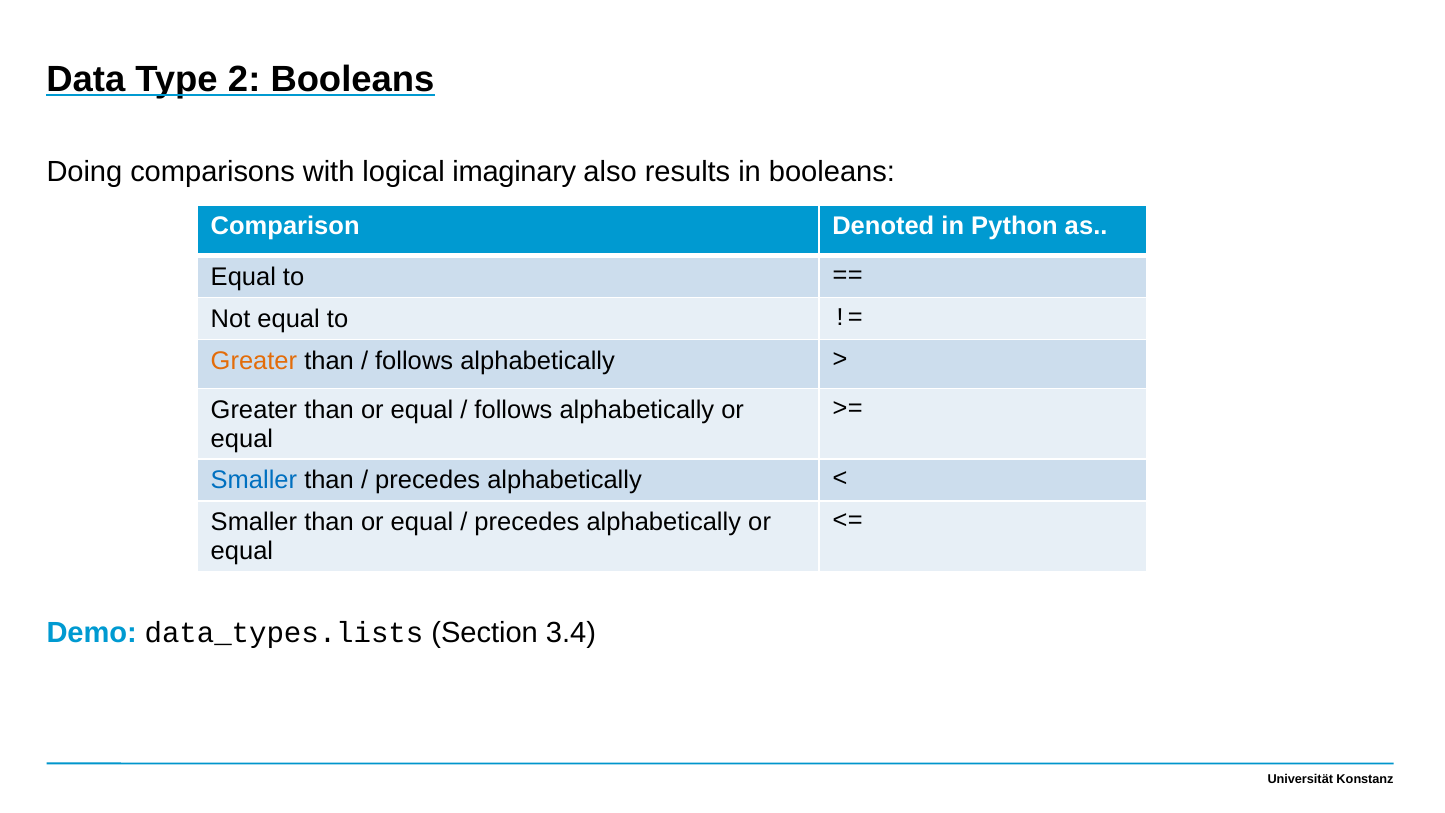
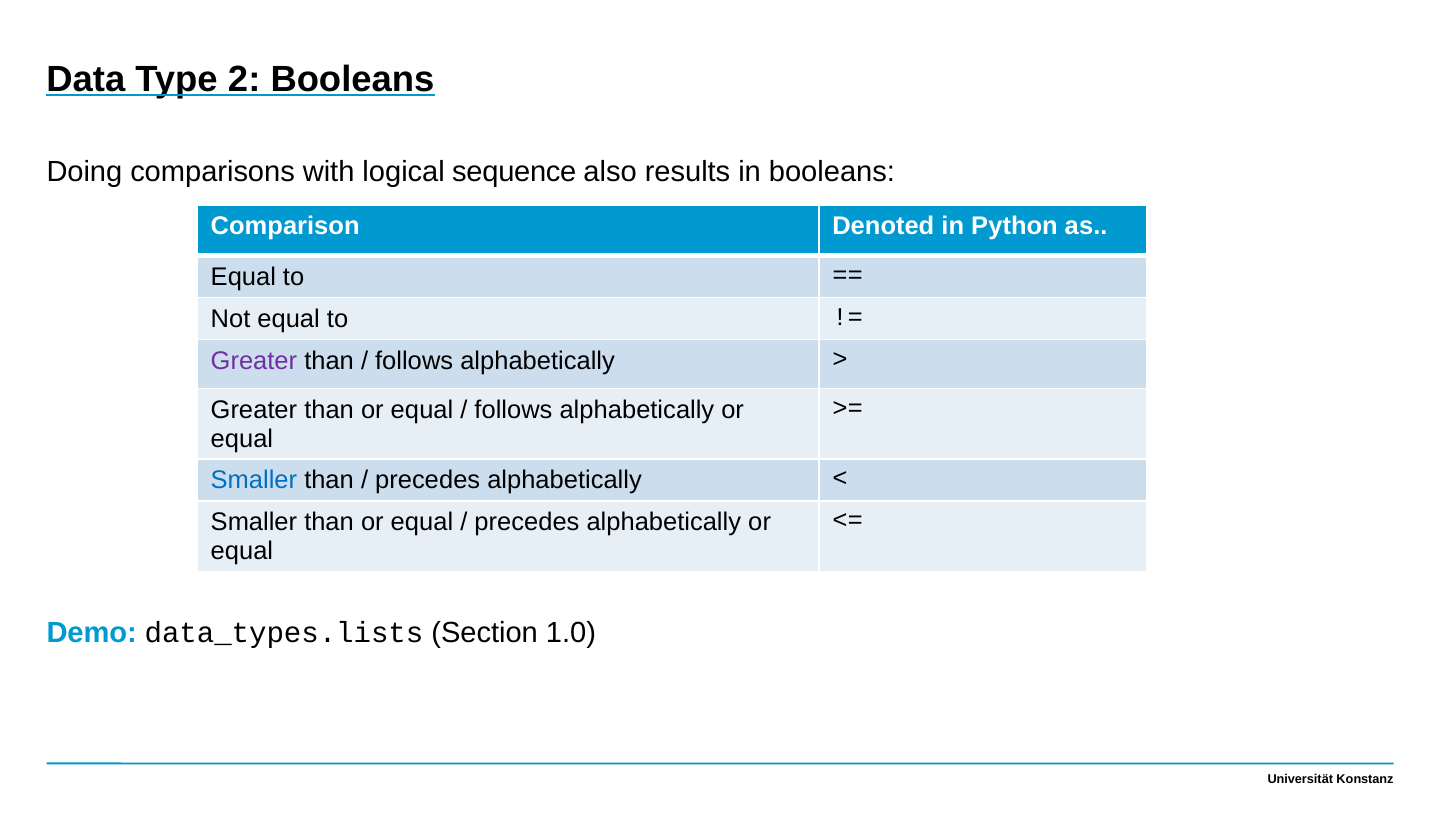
imaginary: imaginary -> sequence
Greater at (254, 361) colour: orange -> purple
3.4: 3.4 -> 1.0
